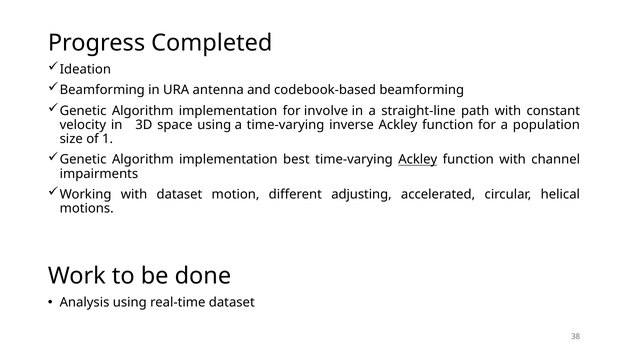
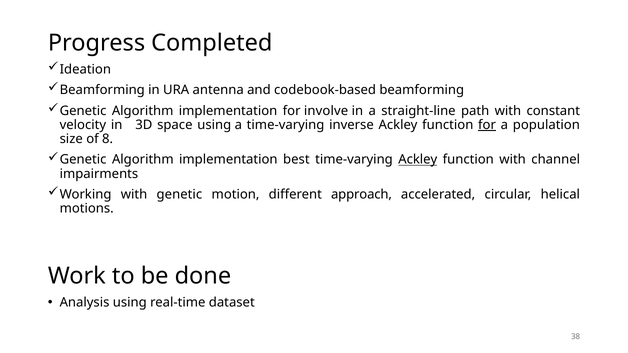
for at (487, 125) underline: none -> present
1: 1 -> 8
with dataset: dataset -> genetic
adjusting: adjusting -> approach
